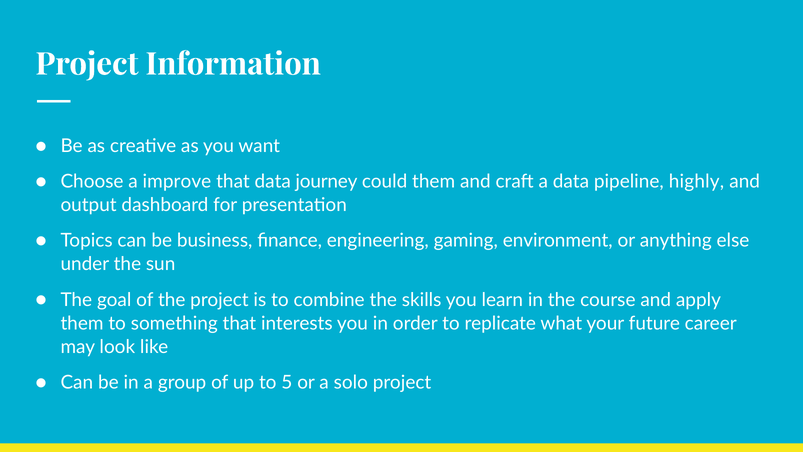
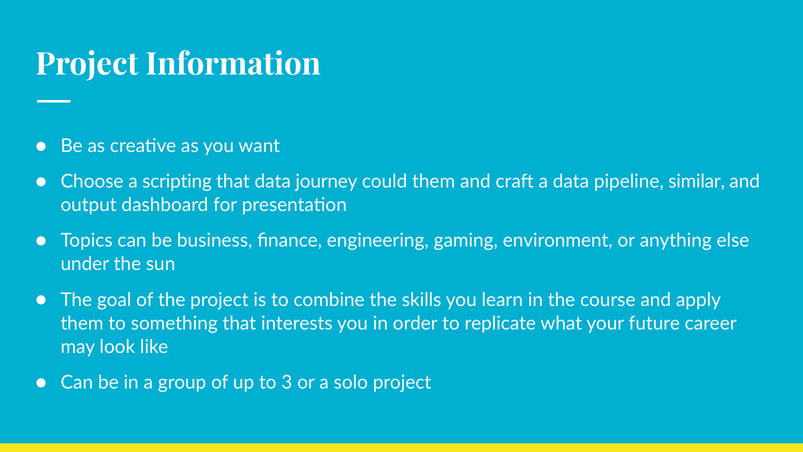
improve: improve -> scripting
highly: highly -> similar
5: 5 -> 3
